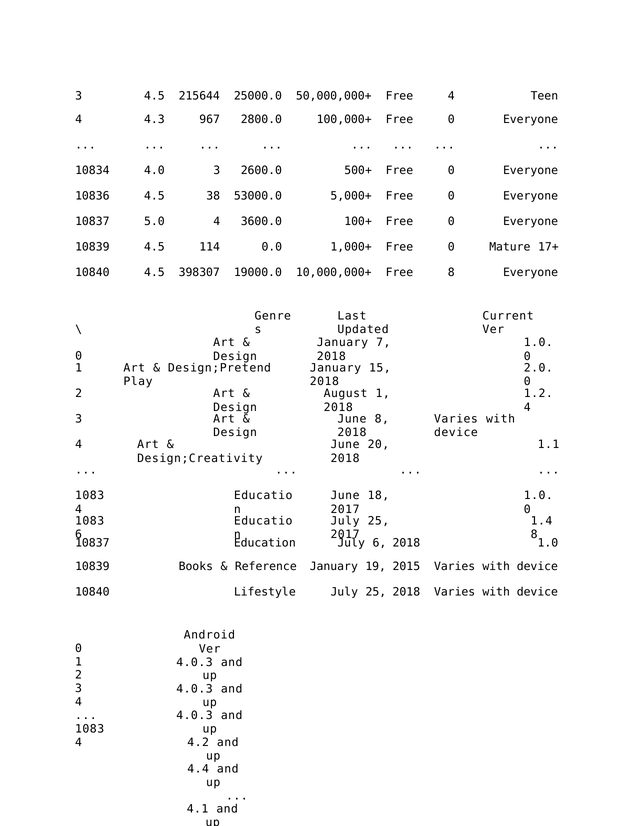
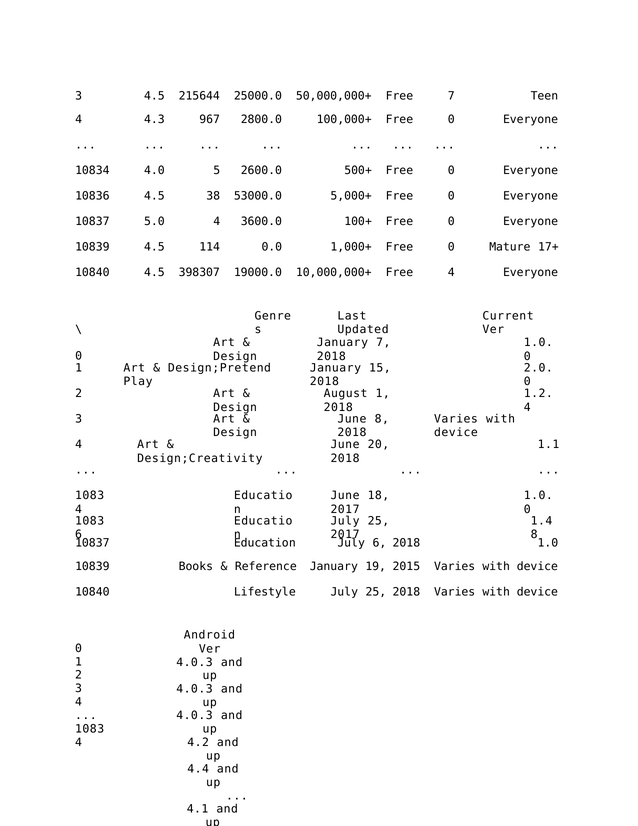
Free 4: 4 -> 7
4.0 3: 3 -> 5
Free 8: 8 -> 4
